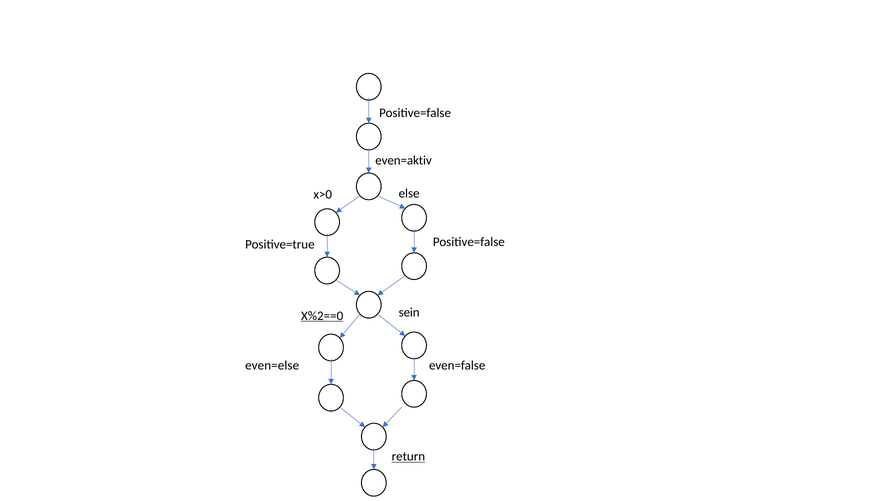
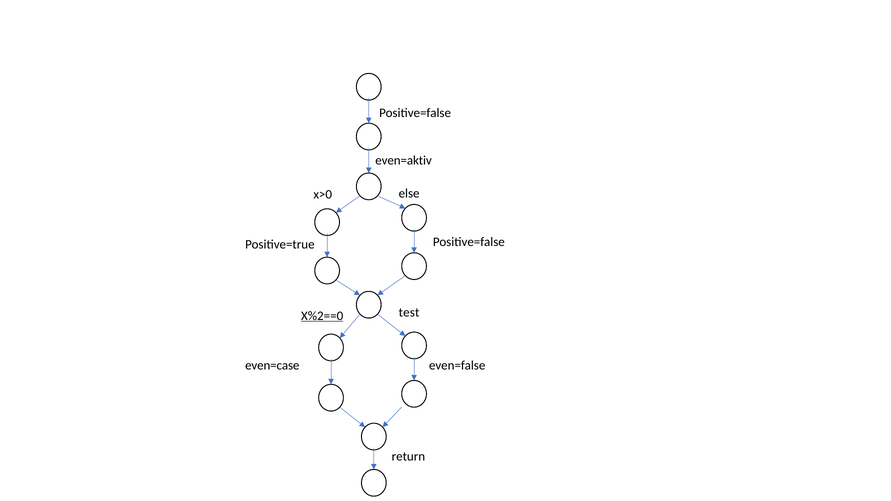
sein: sein -> test
even=else: even=else -> even=case
return underline: present -> none
